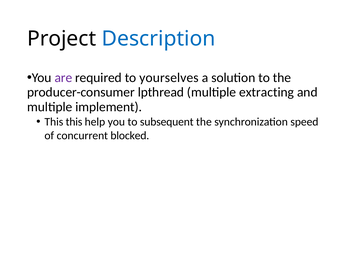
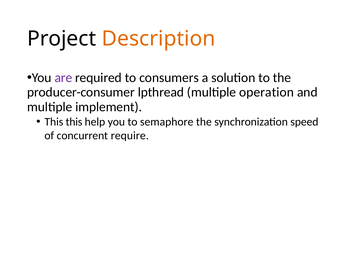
Description colour: blue -> orange
yourselves: yourselves -> consumers
extracting: extracting -> operation
subsequent: subsequent -> semaphore
blocked: blocked -> require
